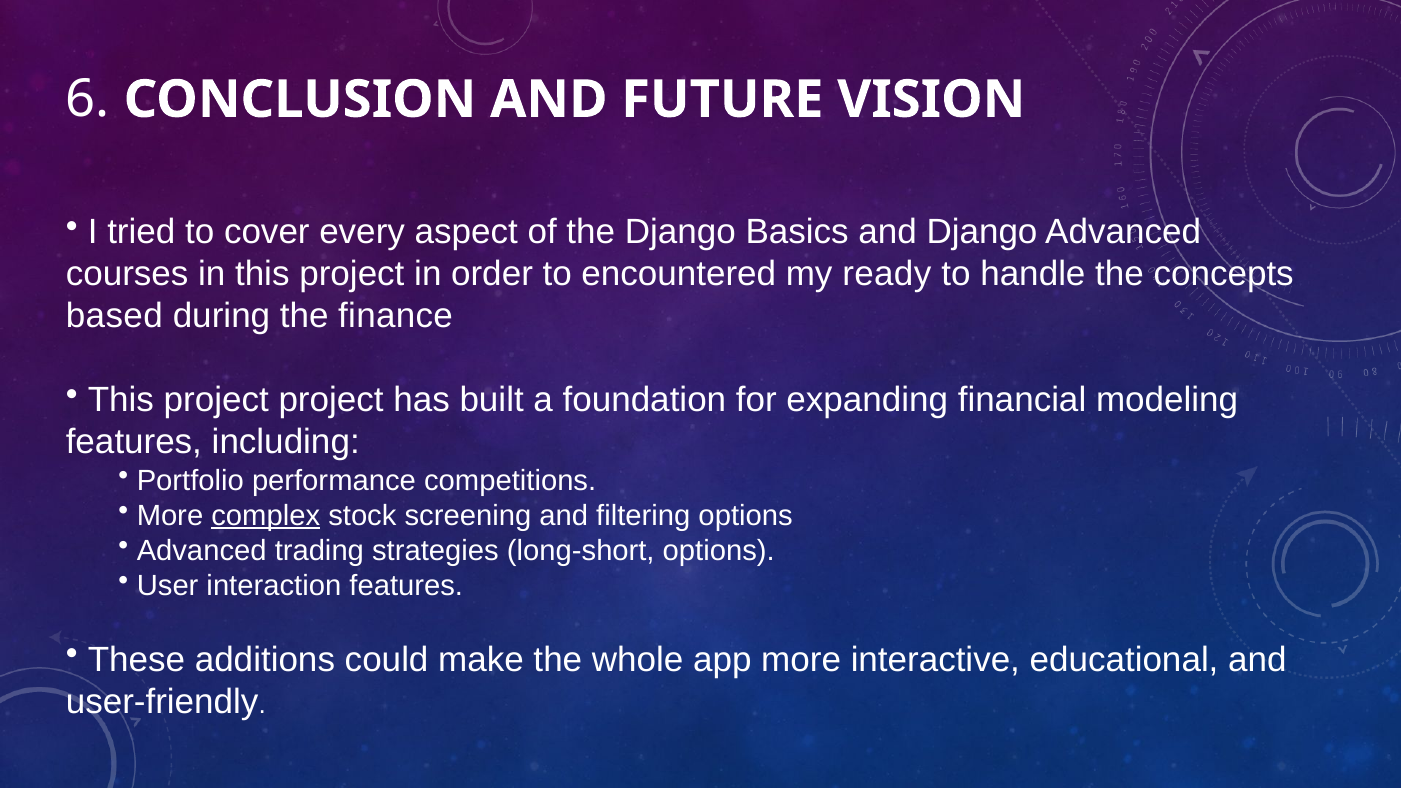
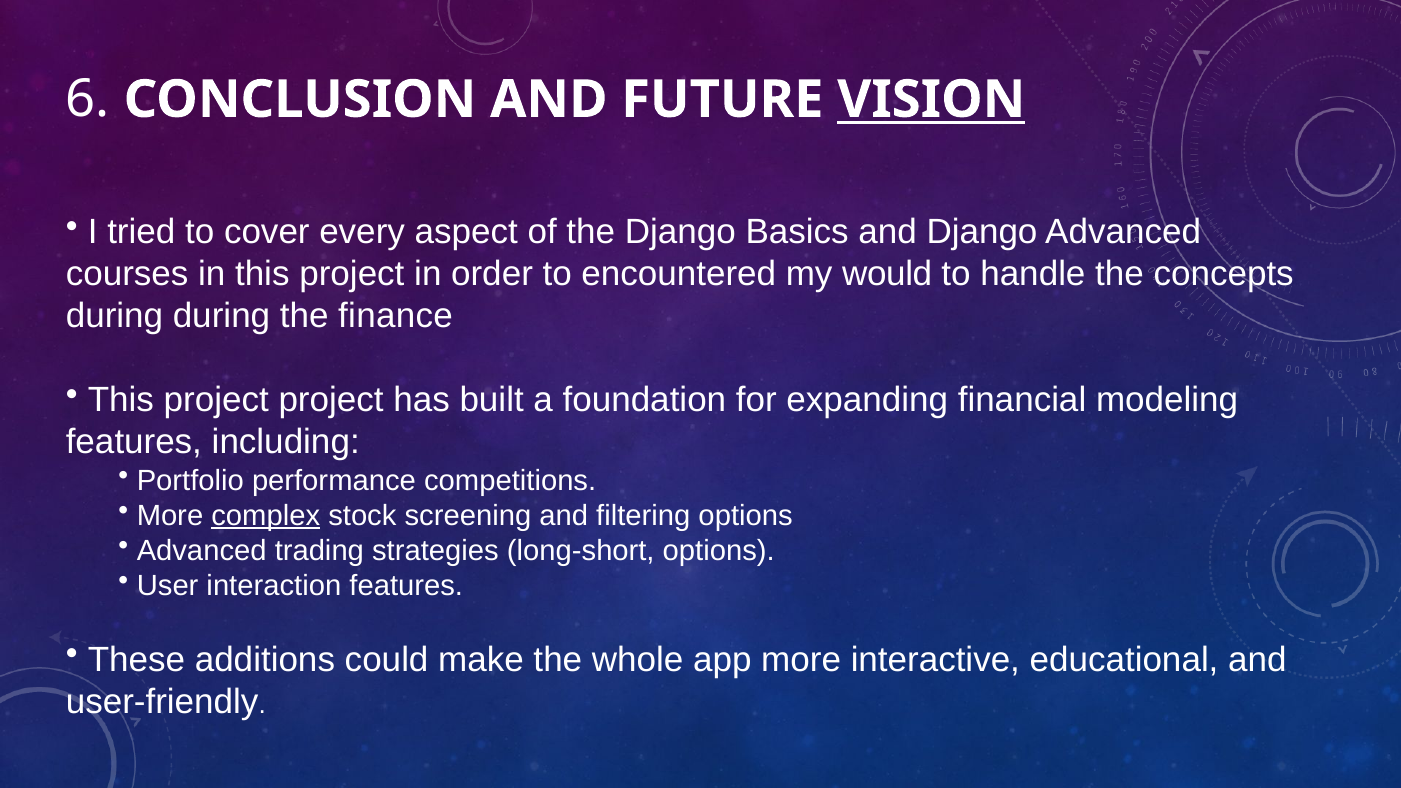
VISION underline: none -> present
ready: ready -> would
based at (114, 316): based -> during
